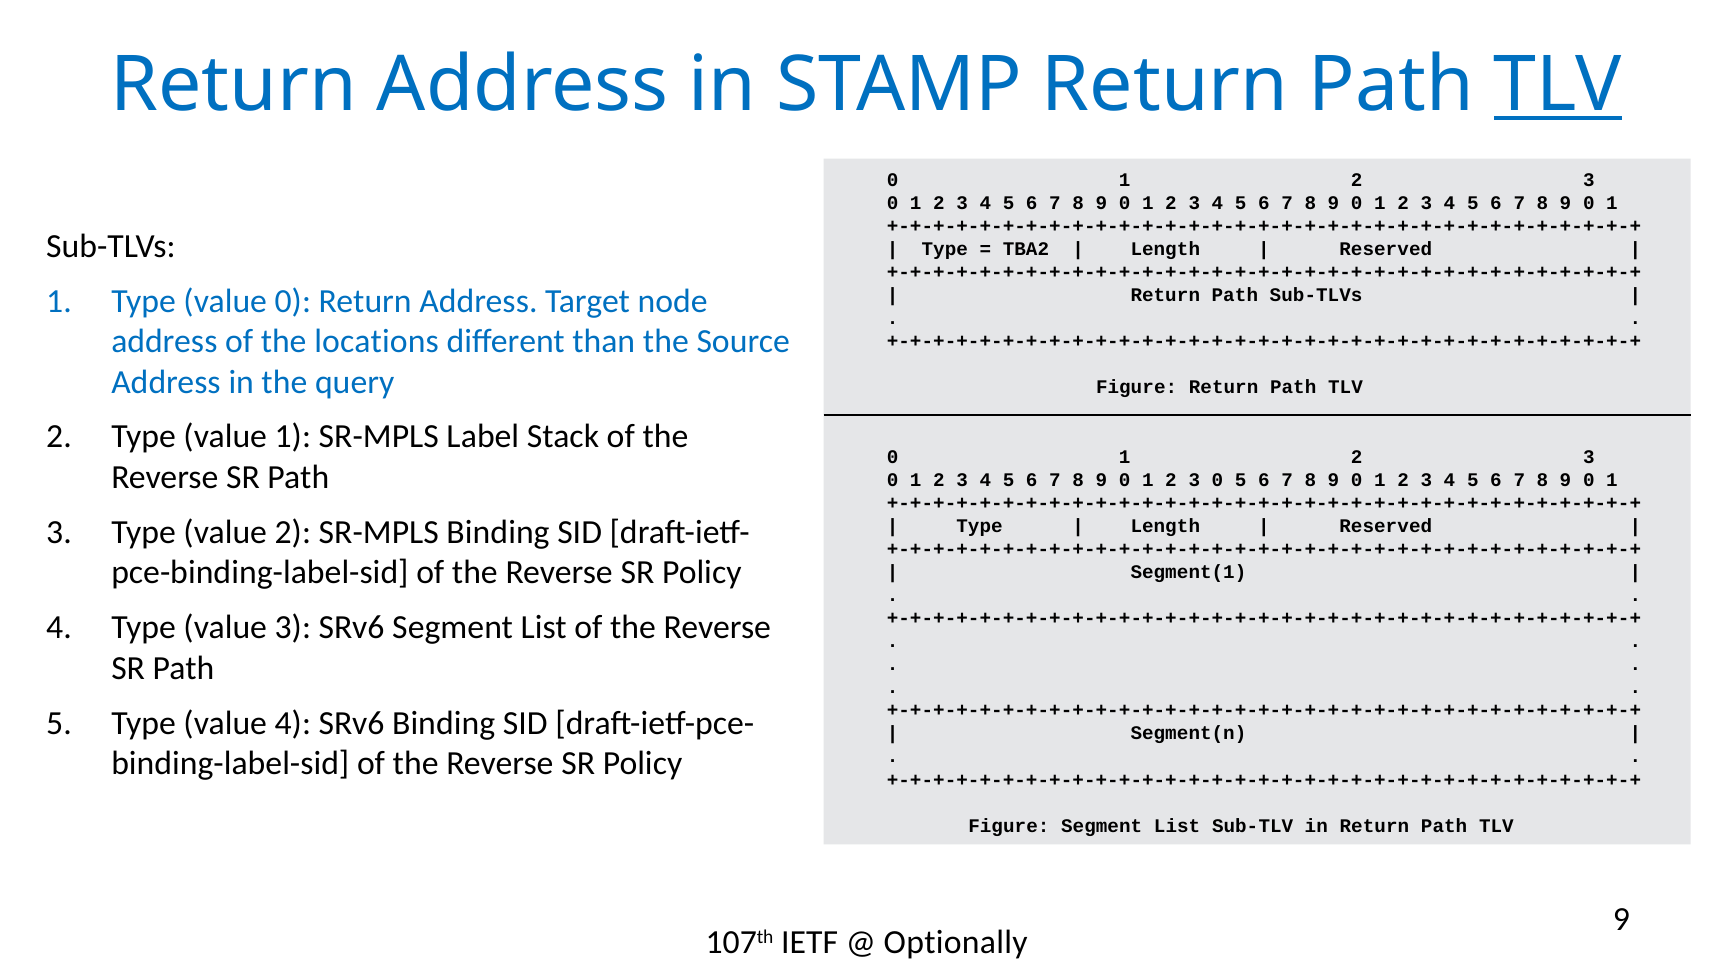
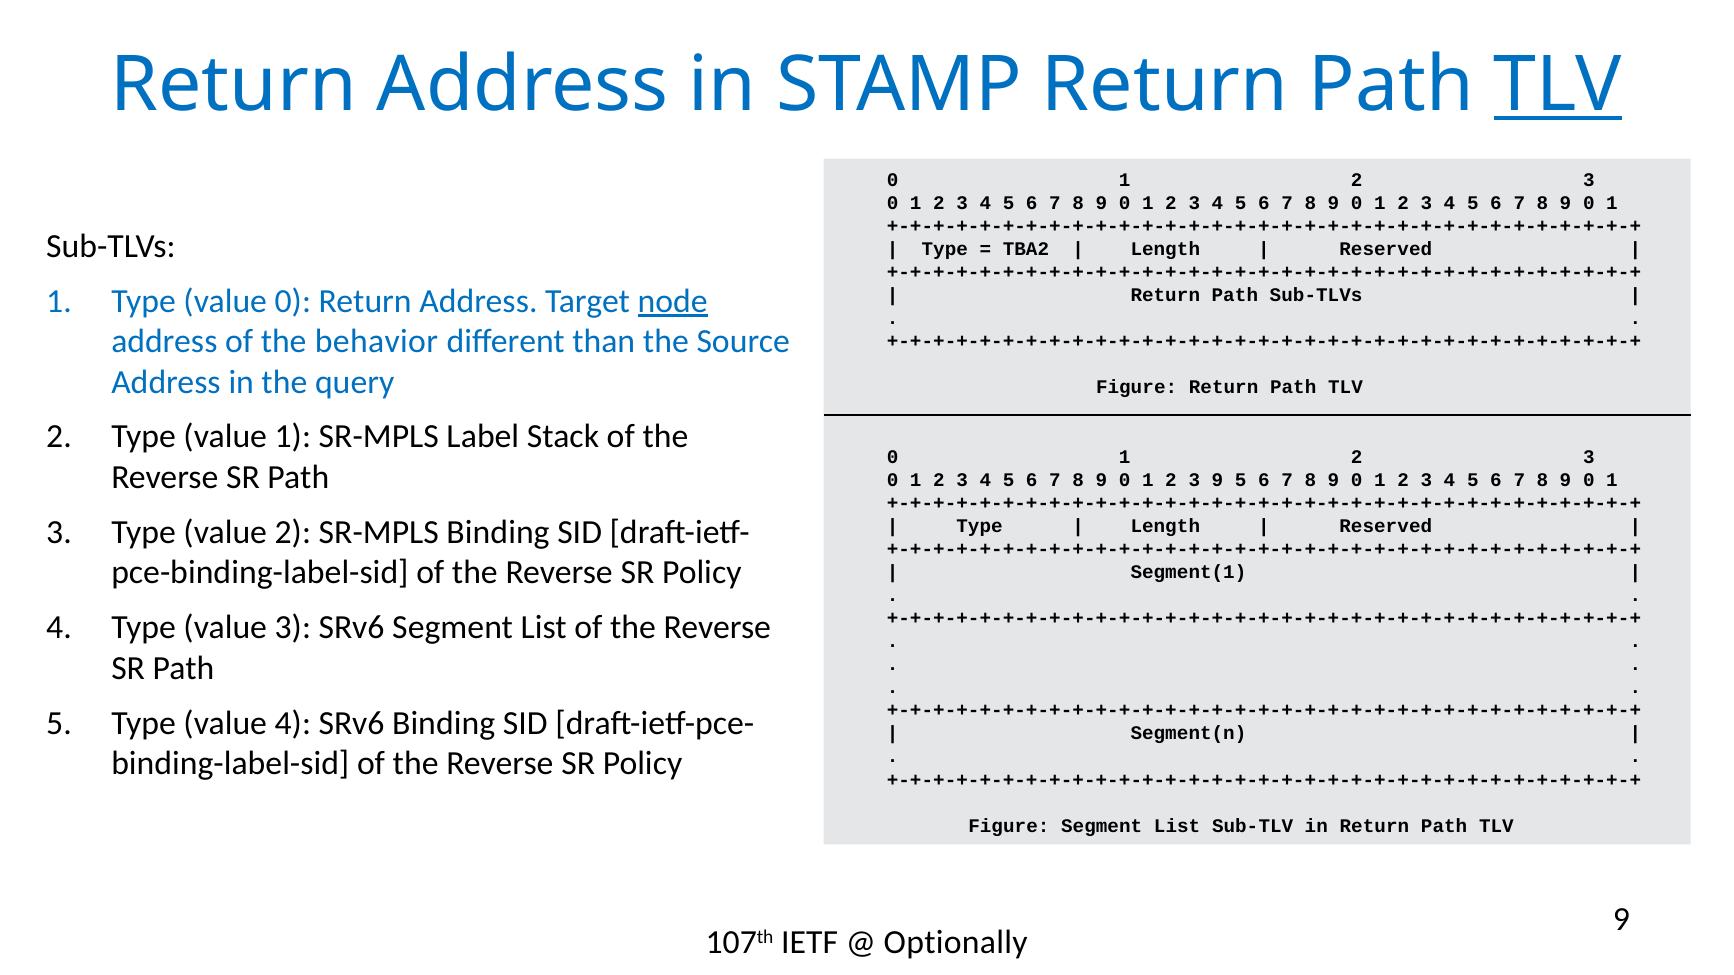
node underline: none -> present
locations: locations -> behavior
0 at (1217, 480): 0 -> 9
